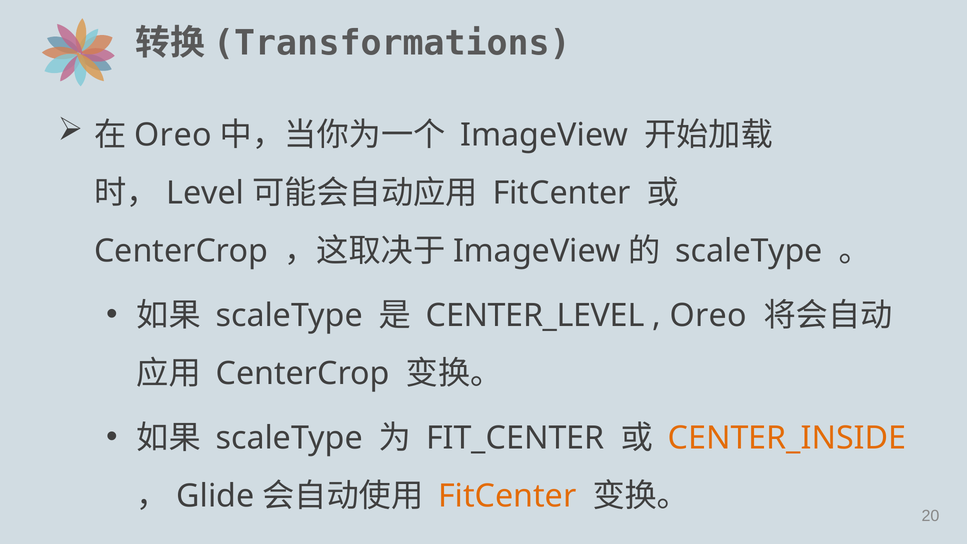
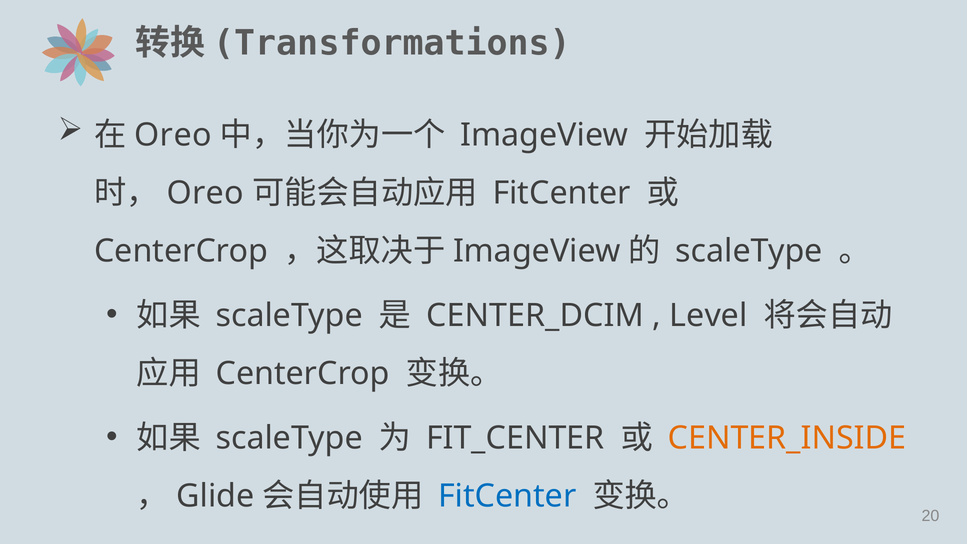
Level at (205, 193): Level -> Oreo
CENTER_LEVEL: CENTER_LEVEL -> CENTER_DCIM
Oreo at (708, 315): Oreo -> Level
FitCenter at (507, 496) colour: orange -> blue
